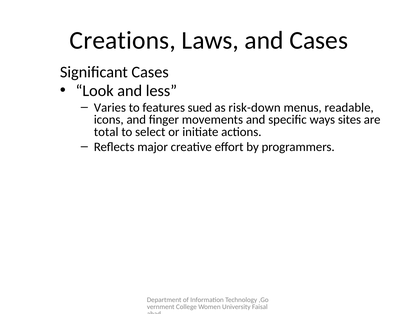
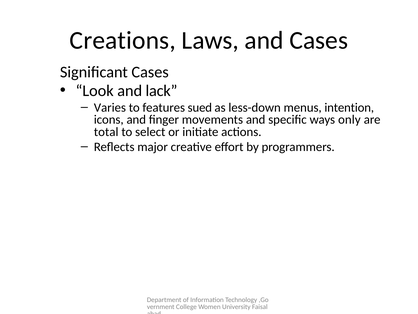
less: less -> lack
risk-down: risk-down -> less-down
readable: readable -> intention
sites: sites -> only
